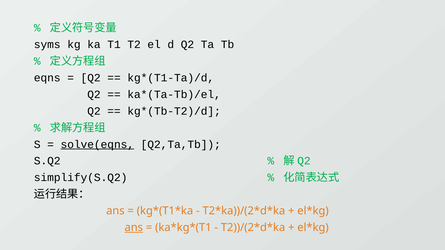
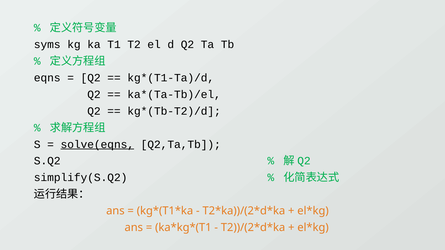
ans at (134, 228) underline: present -> none
